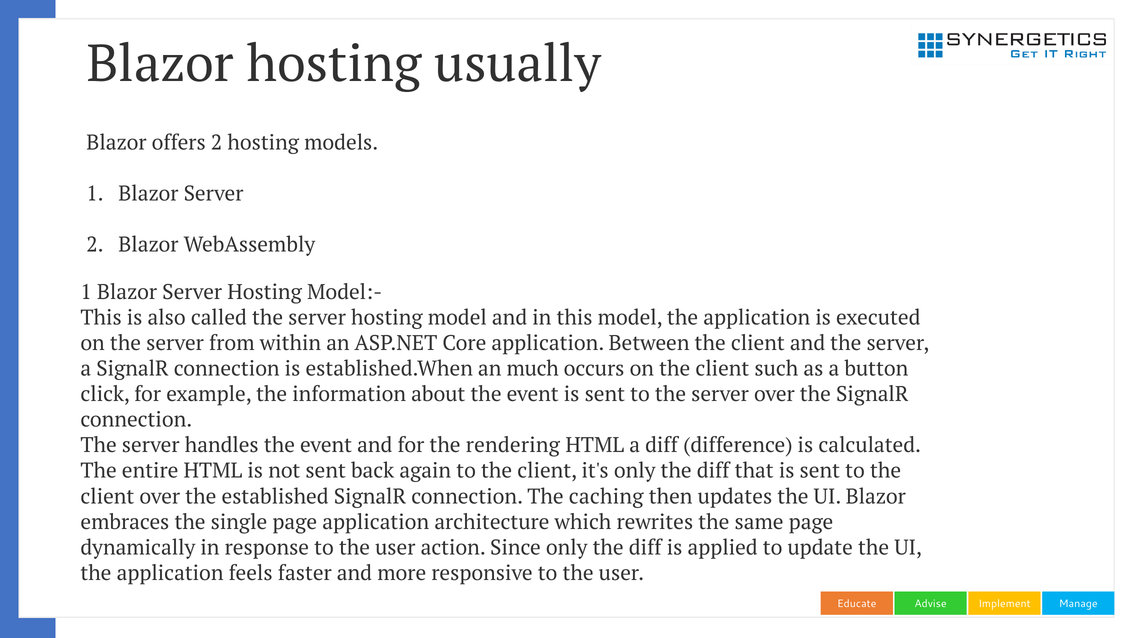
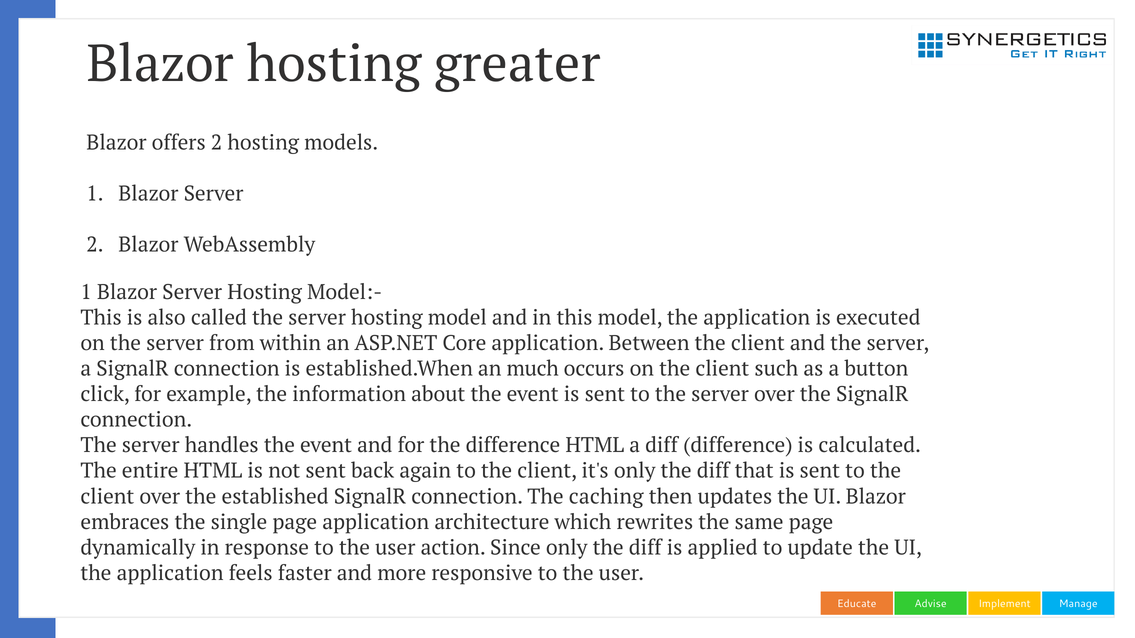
usually: usually -> greater
the rendering: rendering -> difference
